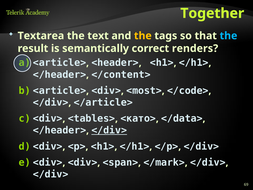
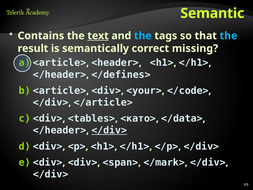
Together: Together -> Semantic
Textarea: Textarea -> Contains
text underline: none -> present
the at (143, 36) colour: yellow -> light blue
renders: renders -> missing
</content>: </content> -> </defines>
<most>: <most> -> <your>
